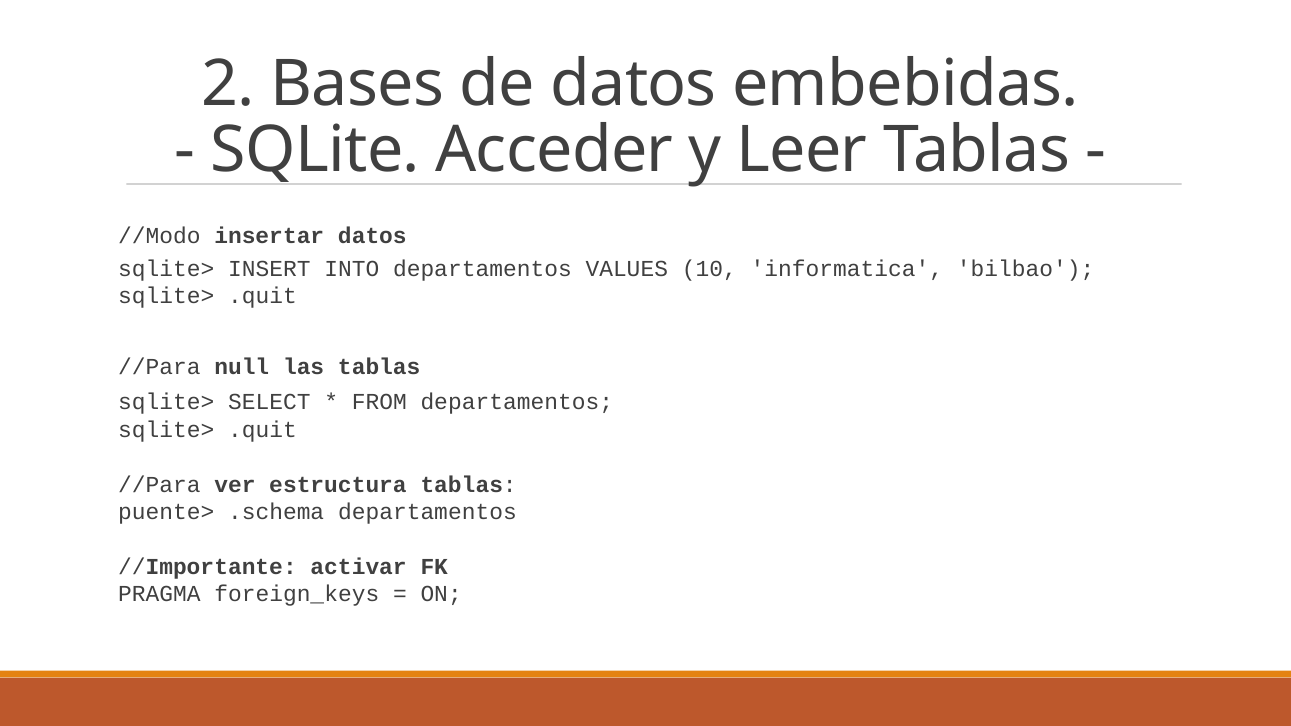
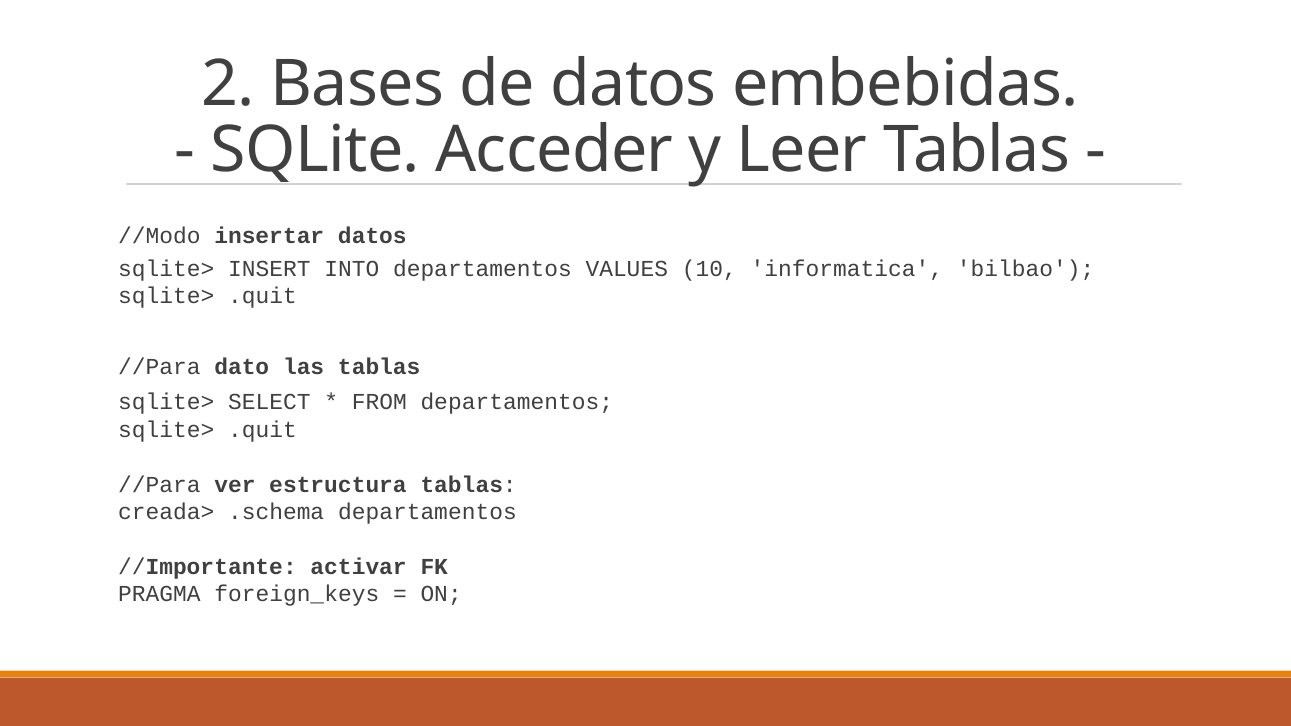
null: null -> dato
puente>: puente> -> creada>
